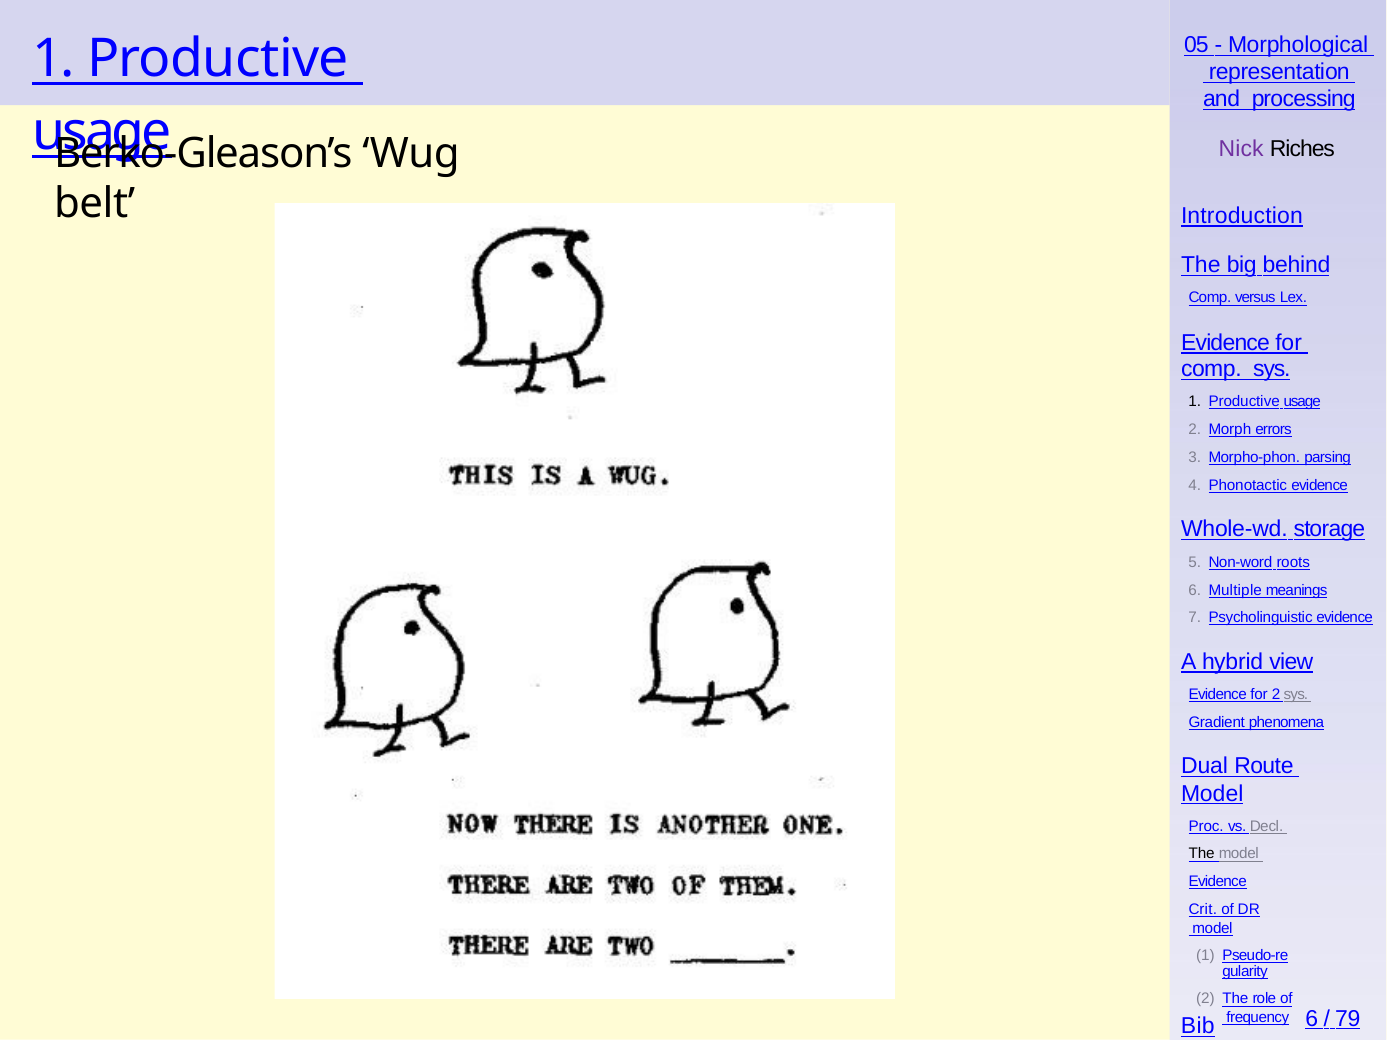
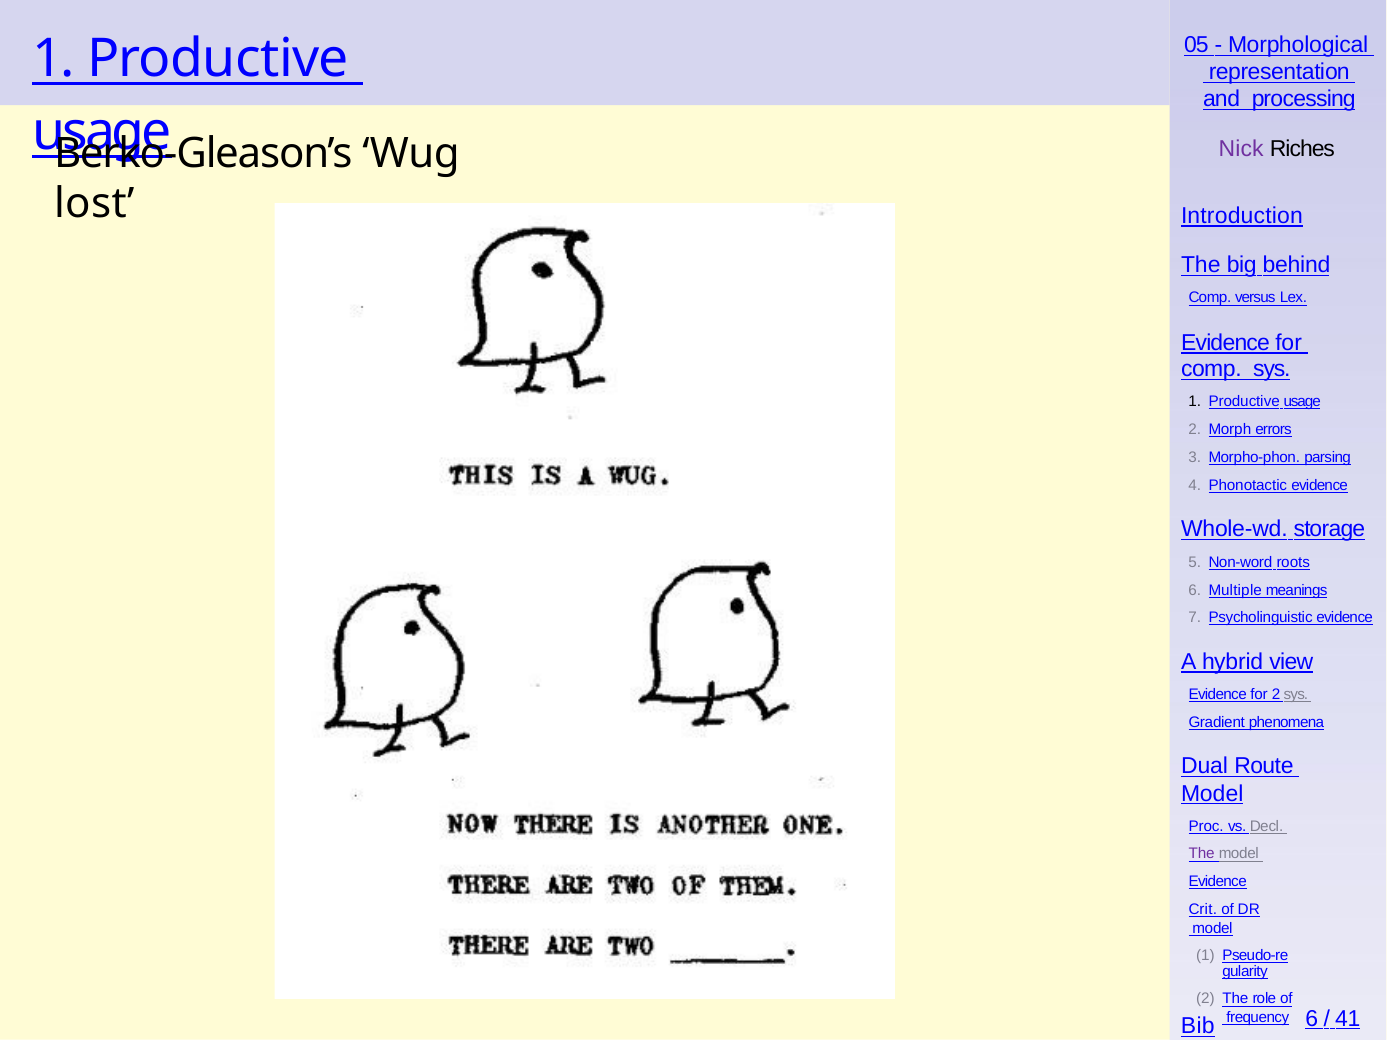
belt: belt -> lost
The at (1202, 854) colour: black -> purple
79: 79 -> 41
